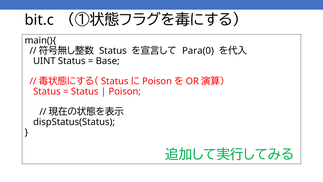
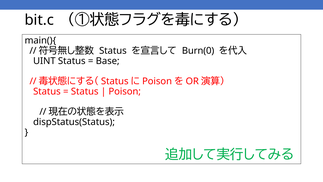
Para(0: Para(0 -> Burn(0
